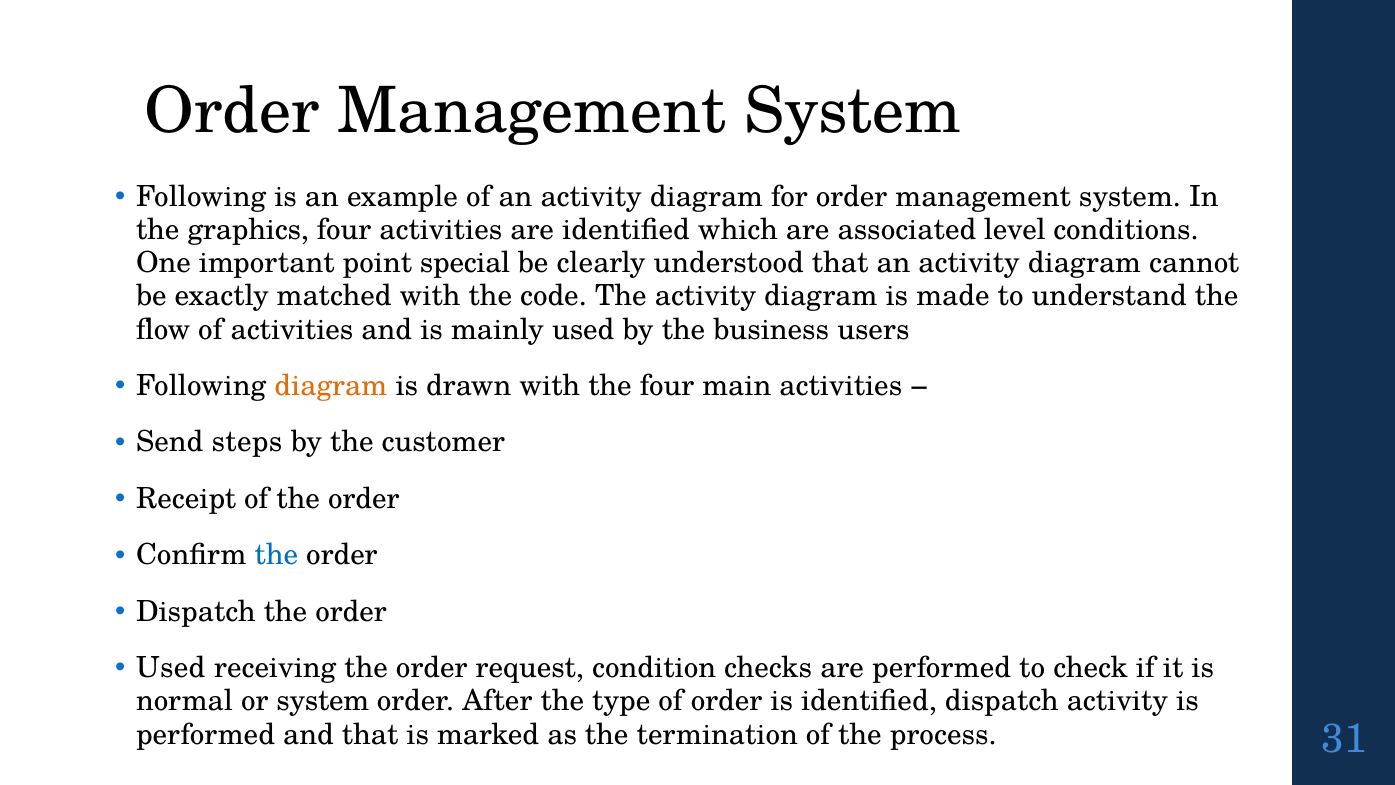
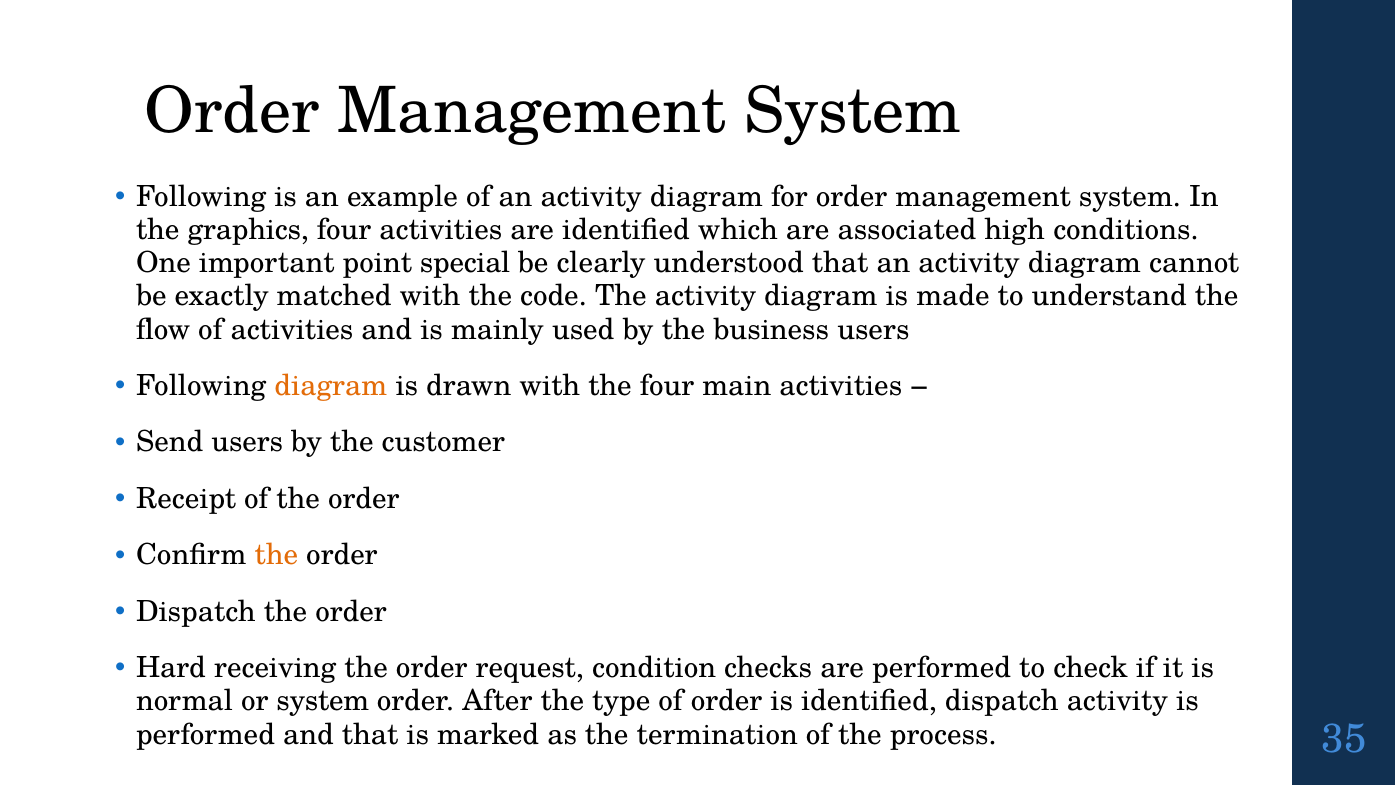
level: level -> high
Send steps: steps -> users
the at (276, 555) colour: blue -> orange
Used at (171, 668): Used -> Hard
31: 31 -> 35
